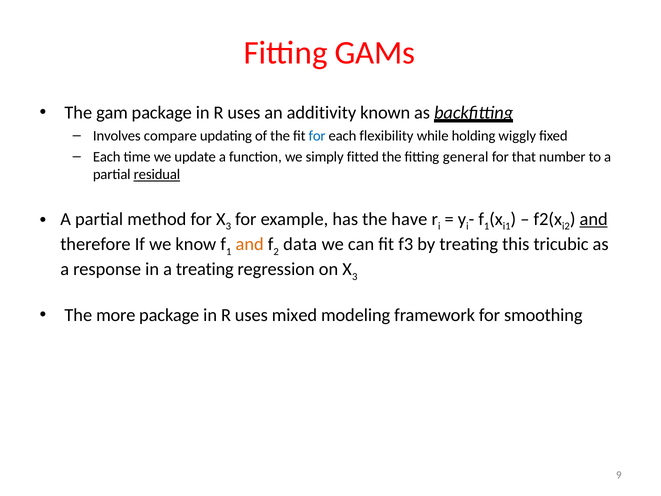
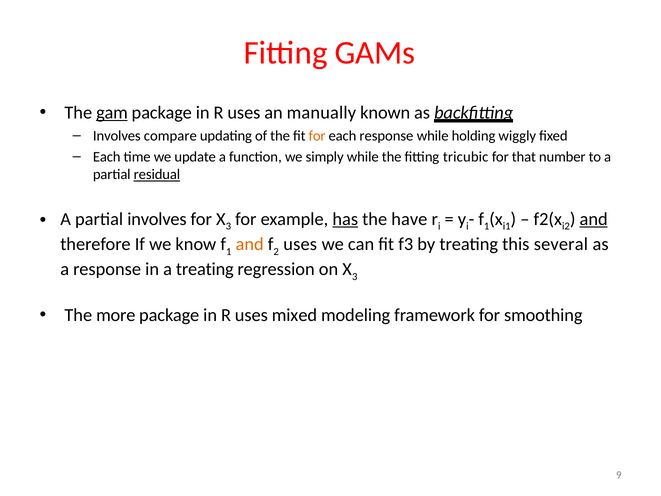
gam underline: none -> present
additivity: additivity -> manually
for at (317, 136) colour: blue -> orange
each flexibility: flexibility -> response
simply fitted: fitted -> while
general: general -> tricubic
partial method: method -> involves
has underline: none -> present
data at (300, 244): data -> uses
tricubic: tricubic -> several
